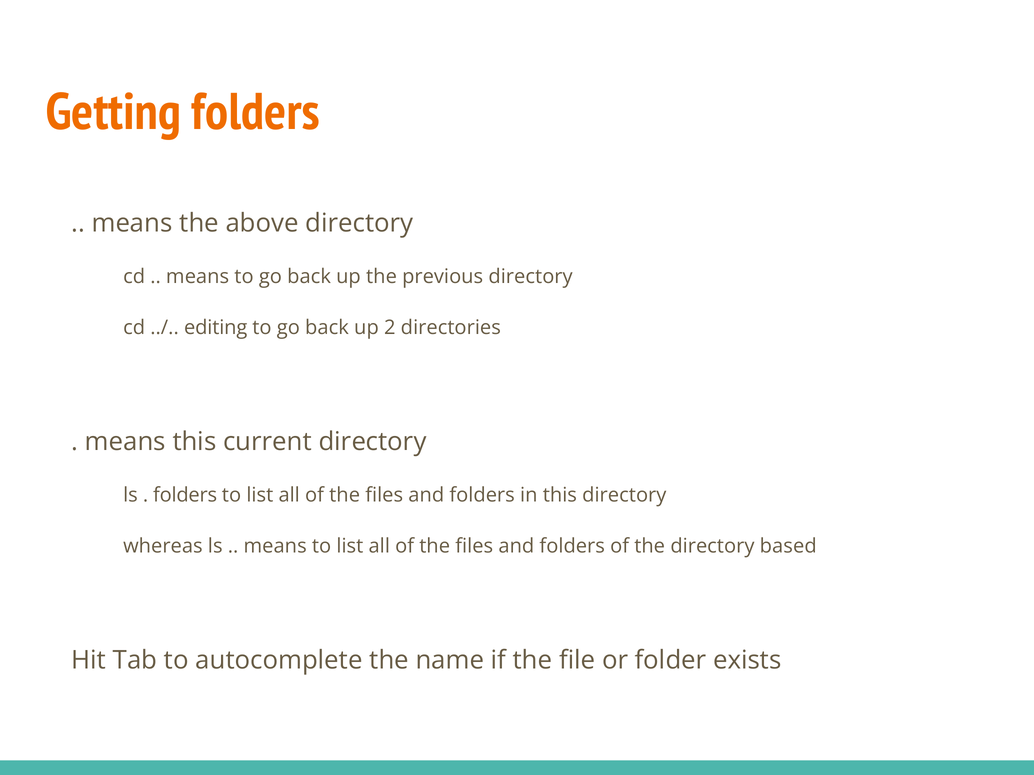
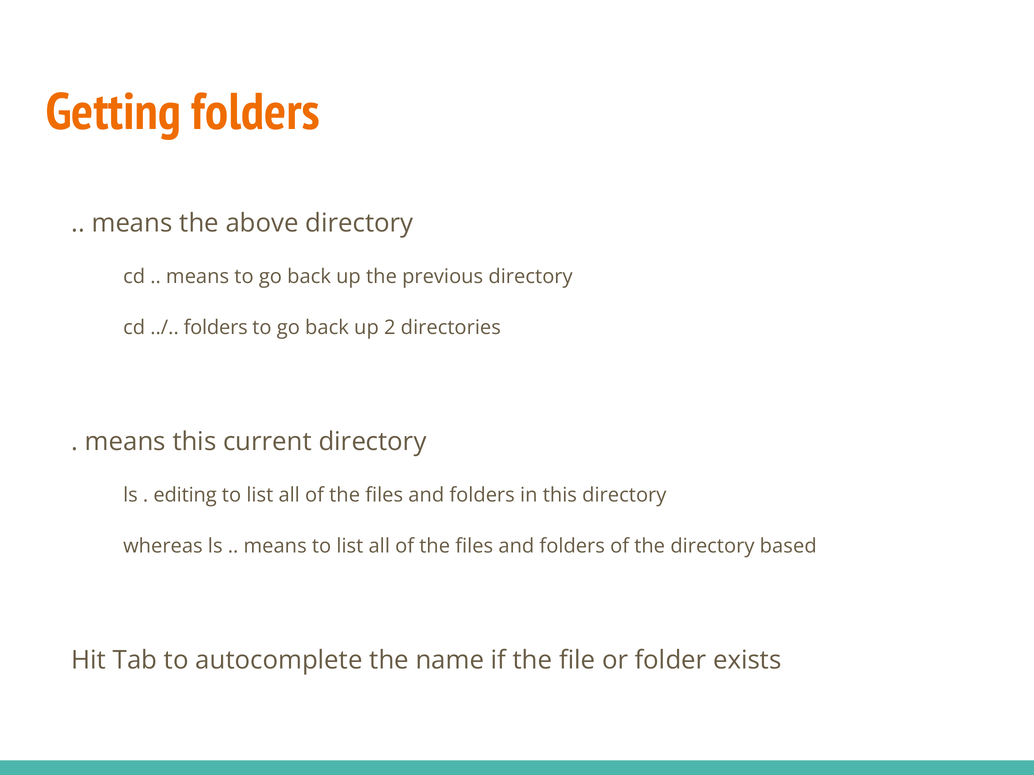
editing at (216, 328): editing -> folders
folders at (185, 496): folders -> editing
